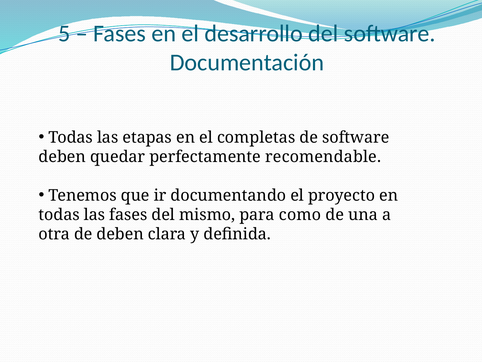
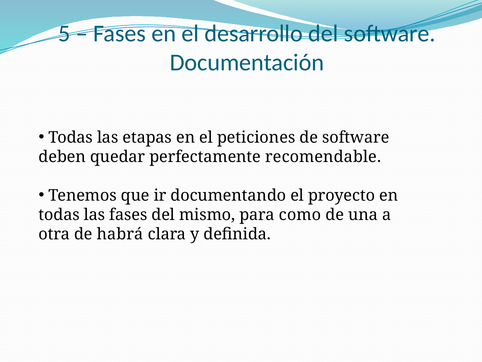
completas: completas -> peticiones
de deben: deben -> habrá
